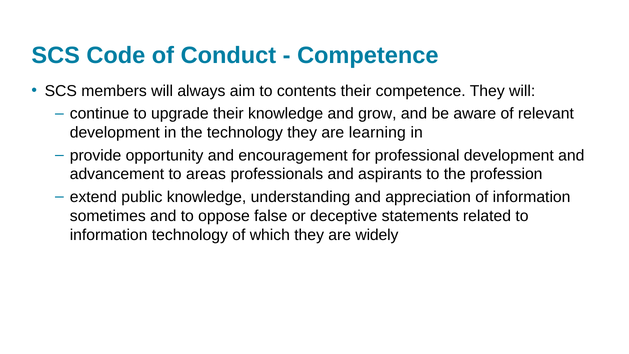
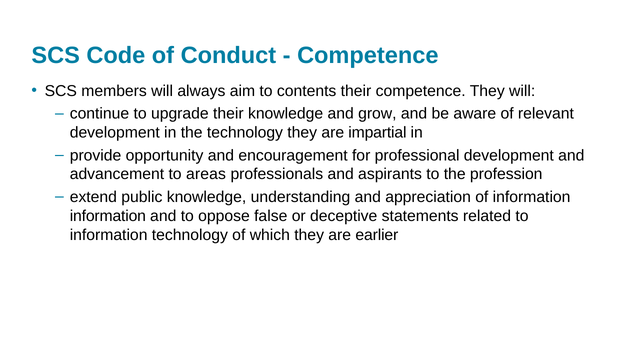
learning: learning -> impartial
sometimes at (108, 216): sometimes -> information
widely: widely -> earlier
